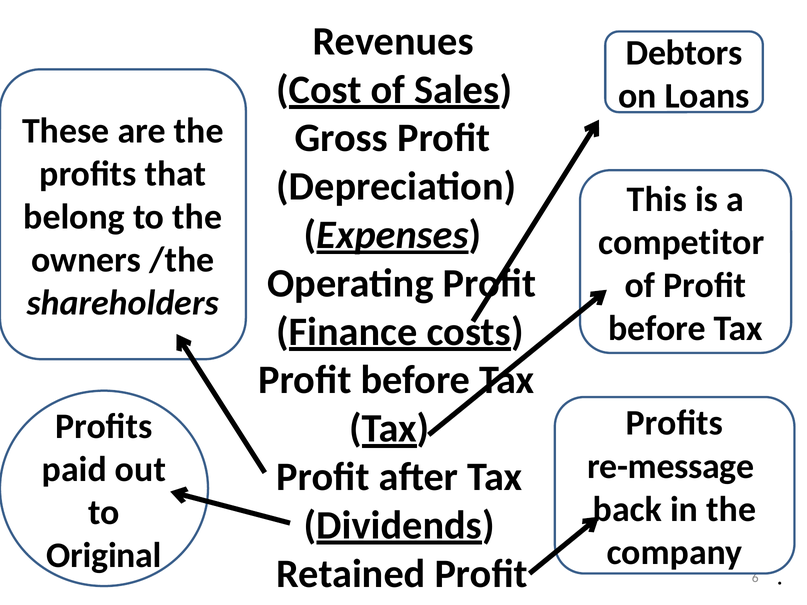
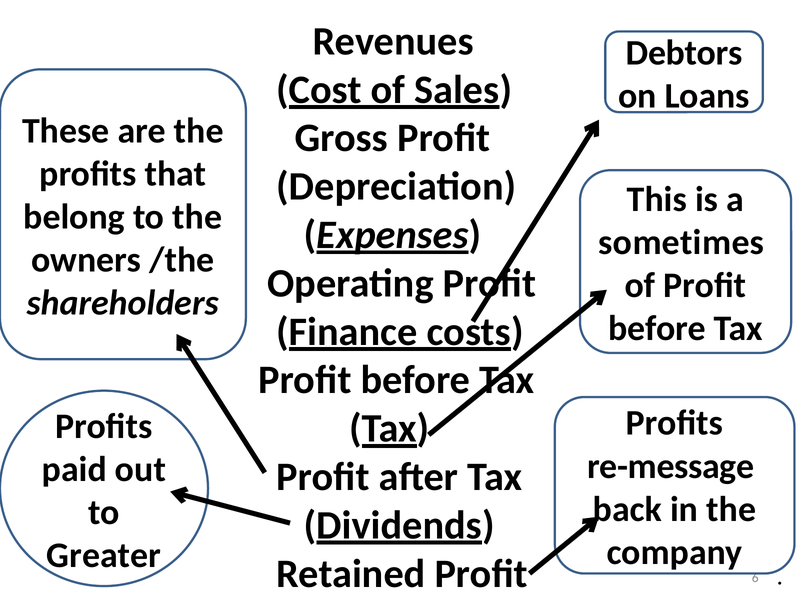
competitor: competitor -> sometimes
Original: Original -> Greater
